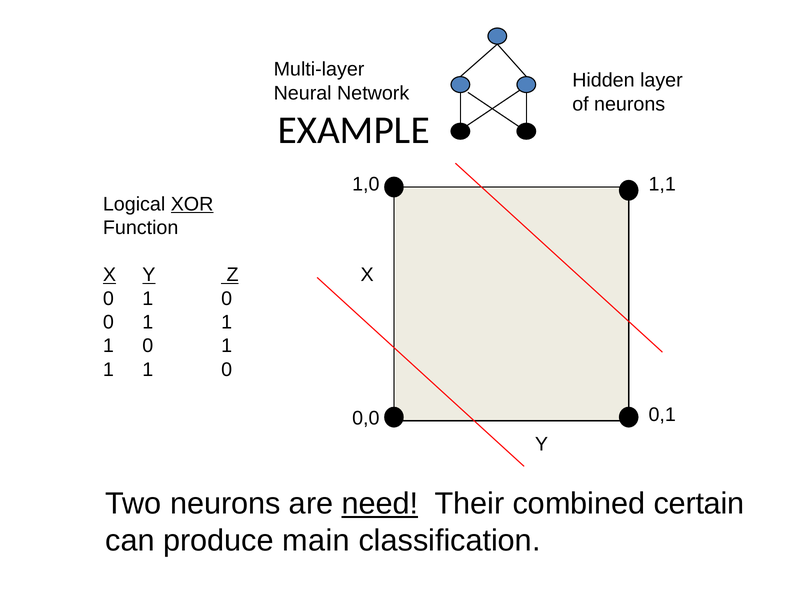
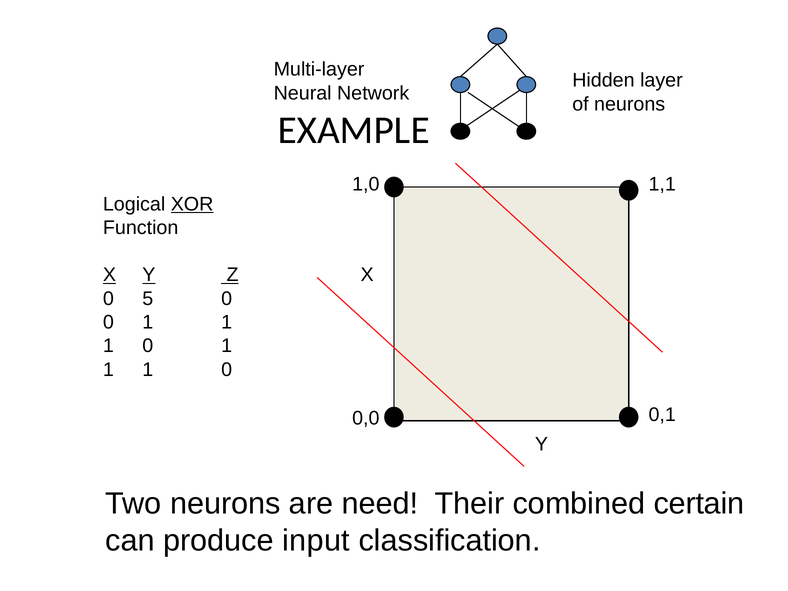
1 at (148, 299): 1 -> 5
need underline: present -> none
main: main -> input
